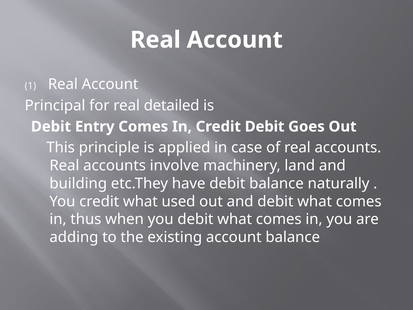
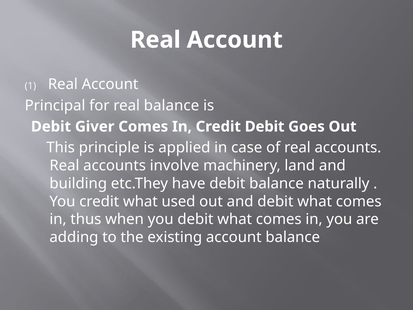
real detailed: detailed -> balance
Entry: Entry -> Giver
